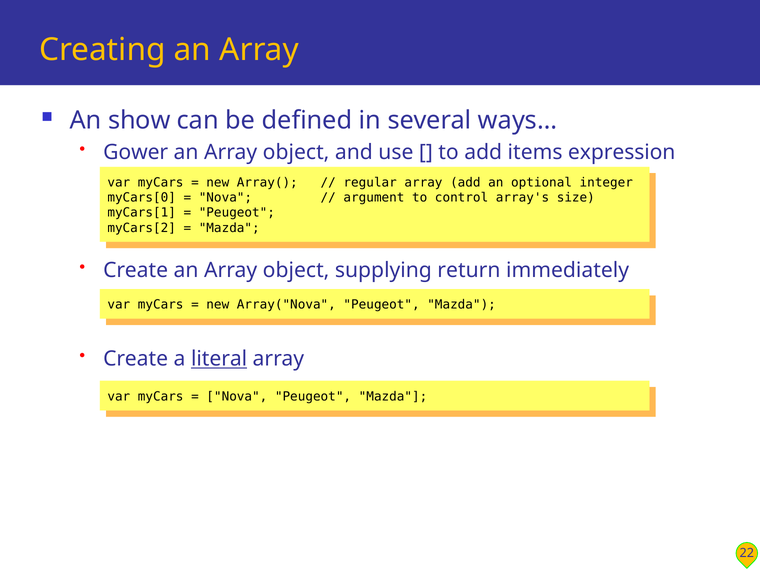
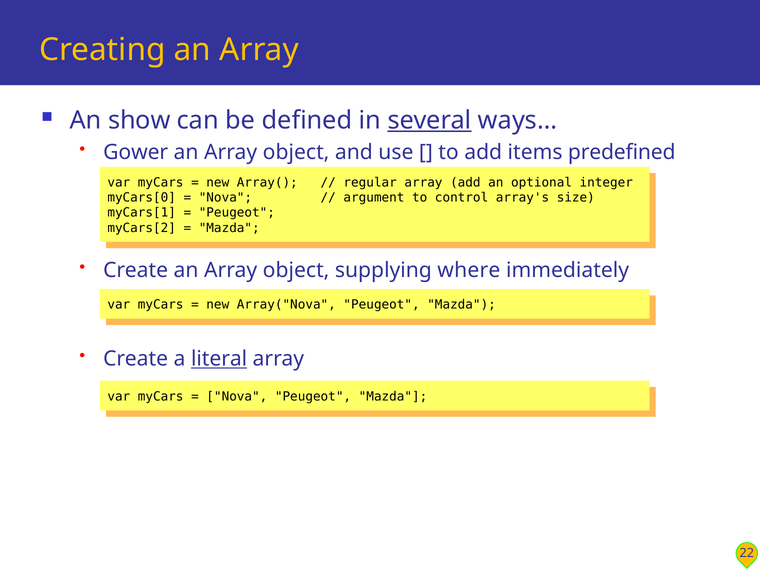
several underline: none -> present
expression: expression -> predefined
return: return -> where
